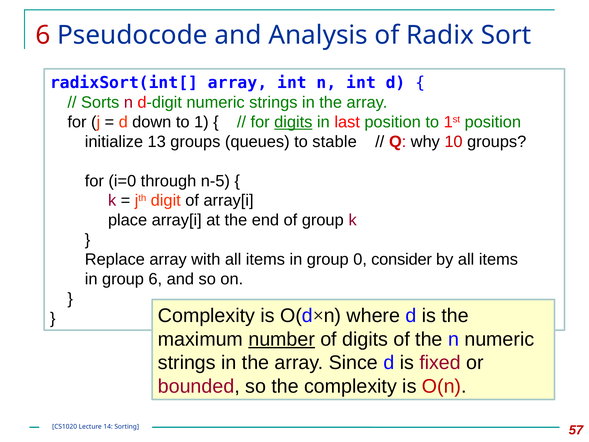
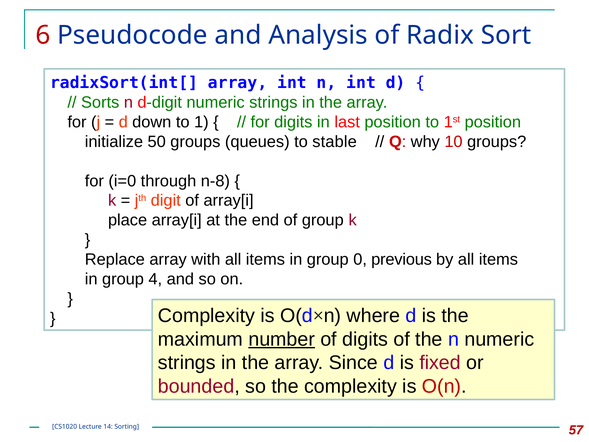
digits at (293, 122) underline: present -> none
13: 13 -> 50
n-5: n-5 -> n-8
consider: consider -> previous
group 6: 6 -> 4
